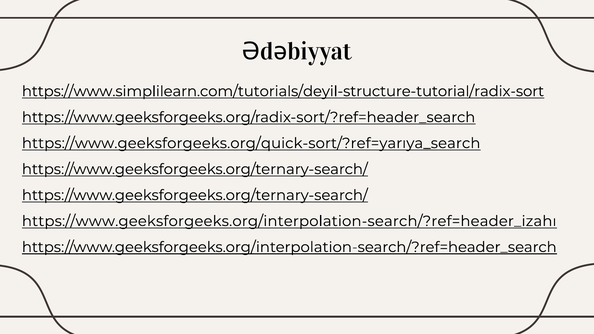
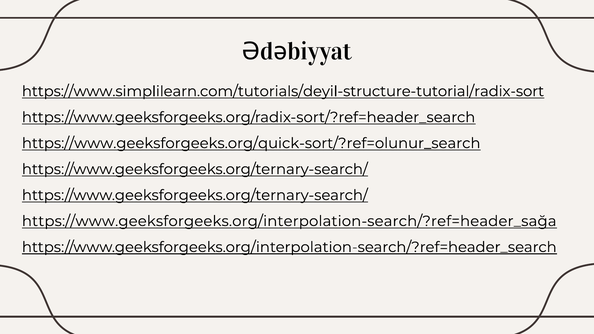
https://www.geeksforgeeks.org/quick-sort/?ref=yarıya_search: https://www.geeksforgeeks.org/quick-sort/?ref=yarıya_search -> https://www.geeksforgeeks.org/quick-sort/?ref=olunur_search
https://www.geeksforgeeks.org/interpolation-search/?ref=header_izahı: https://www.geeksforgeeks.org/interpolation-search/?ref=header_izahı -> https://www.geeksforgeeks.org/interpolation-search/?ref=header_sağa
